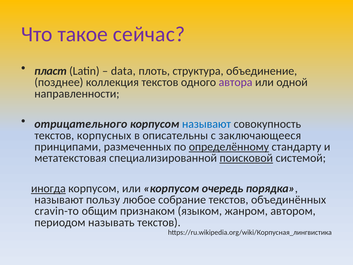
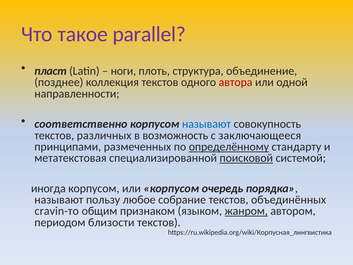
сейчас: сейчас -> parallel
data: data -> ноги
автора colour: purple -> red
отрицательного: отрицательного -> соответственно
корпусных: корпусных -> различных
описательны: описательны -> возможность
иногда underline: present -> none
жанром underline: none -> present
называть: называть -> близости
